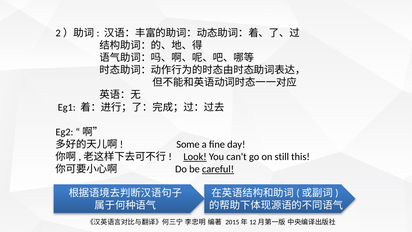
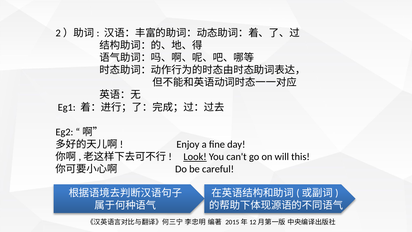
Some: Some -> Enjoy
still: still -> will
careful underline: present -> none
